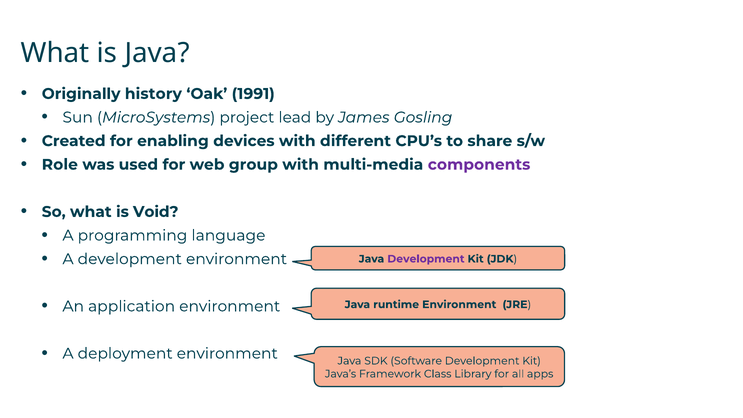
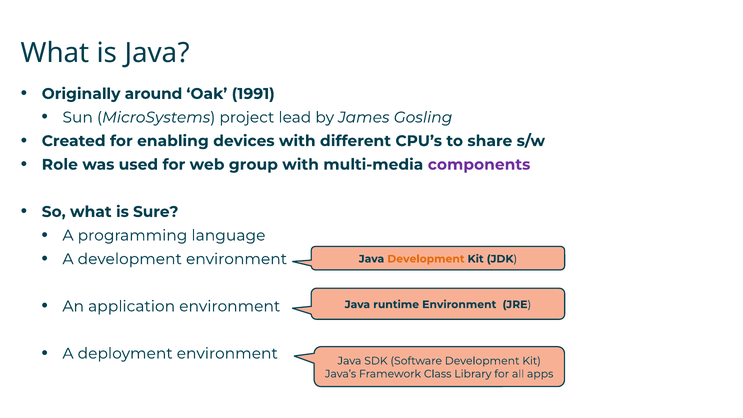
history: history -> around
Void: Void -> Sure
Development at (426, 259) colour: purple -> orange
